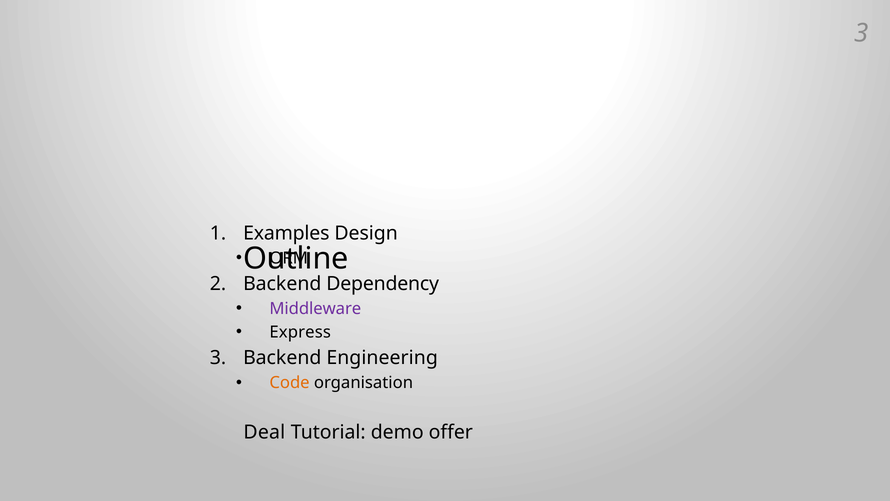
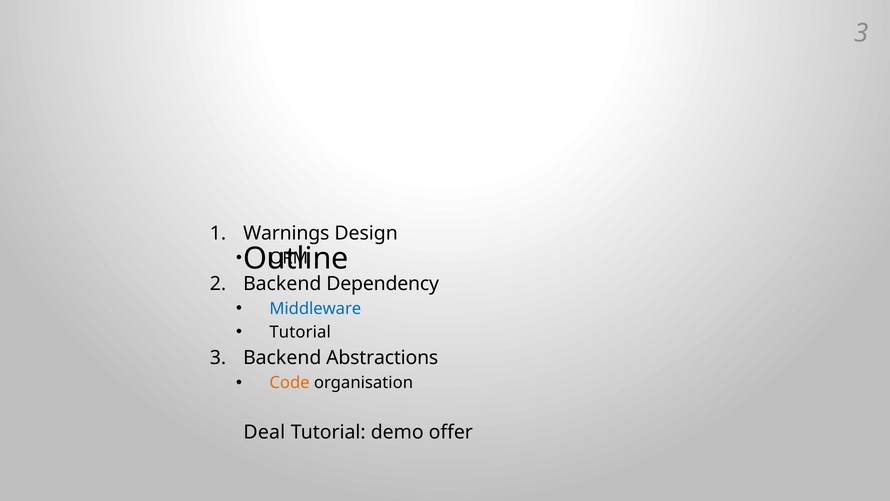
Examples: Examples -> Warnings
Middleware colour: purple -> blue
Express at (300, 332): Express -> Tutorial
Engineering: Engineering -> Abstractions
